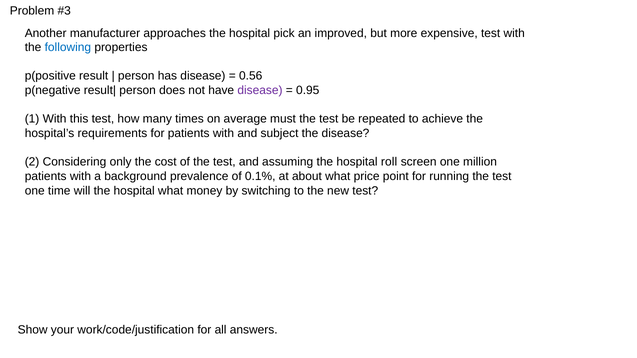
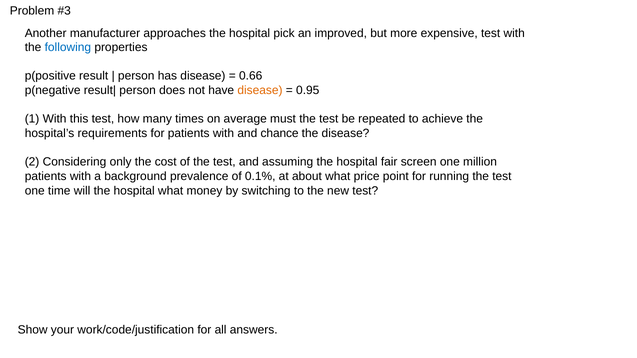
0.56: 0.56 -> 0.66
disease at (260, 90) colour: purple -> orange
subject: subject -> chance
roll: roll -> fair
